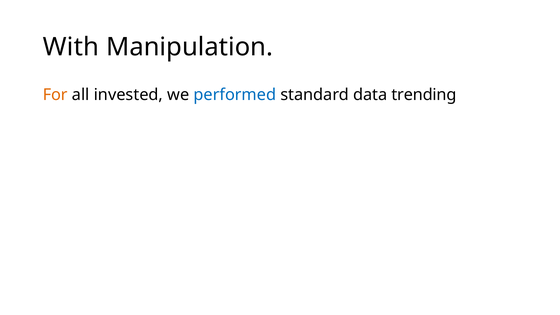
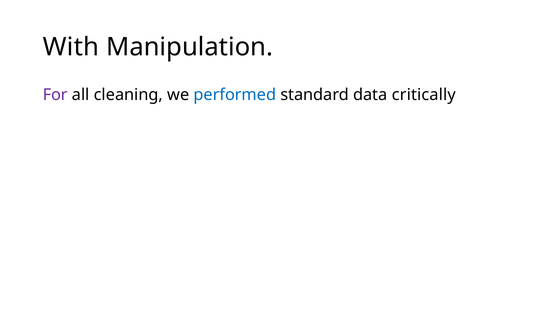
For colour: orange -> purple
invested: invested -> cleaning
trending: trending -> critically
